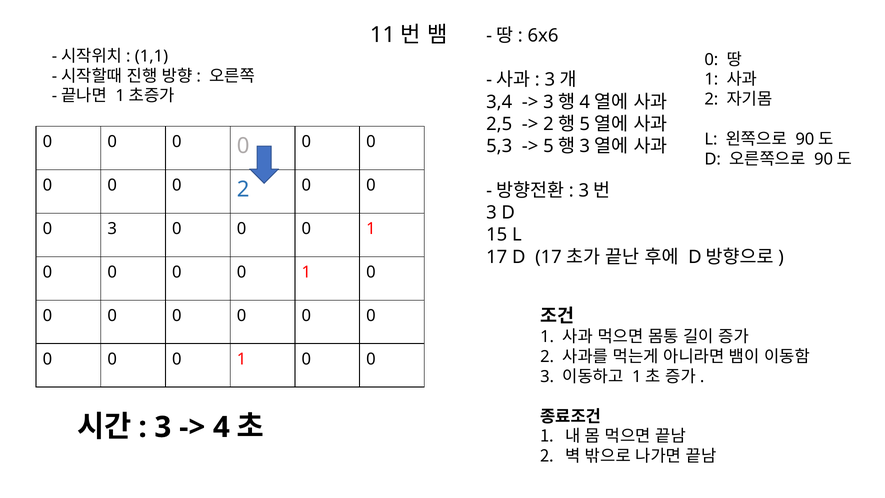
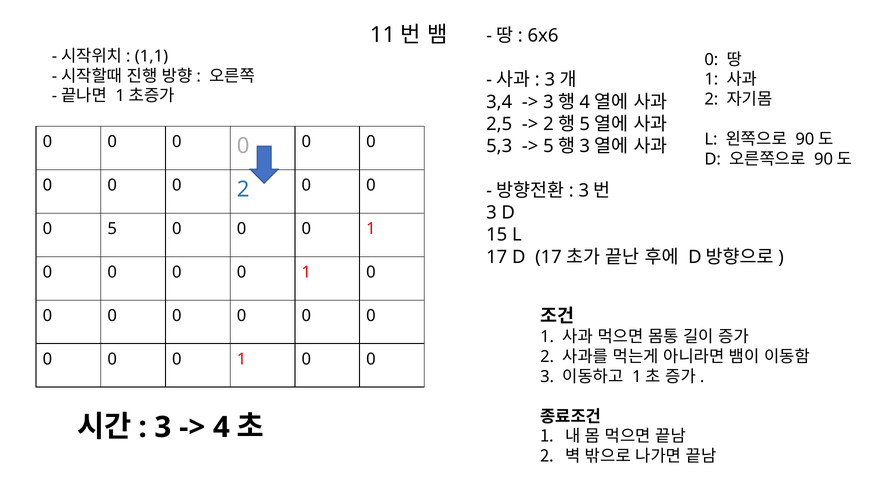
0 3: 3 -> 5
